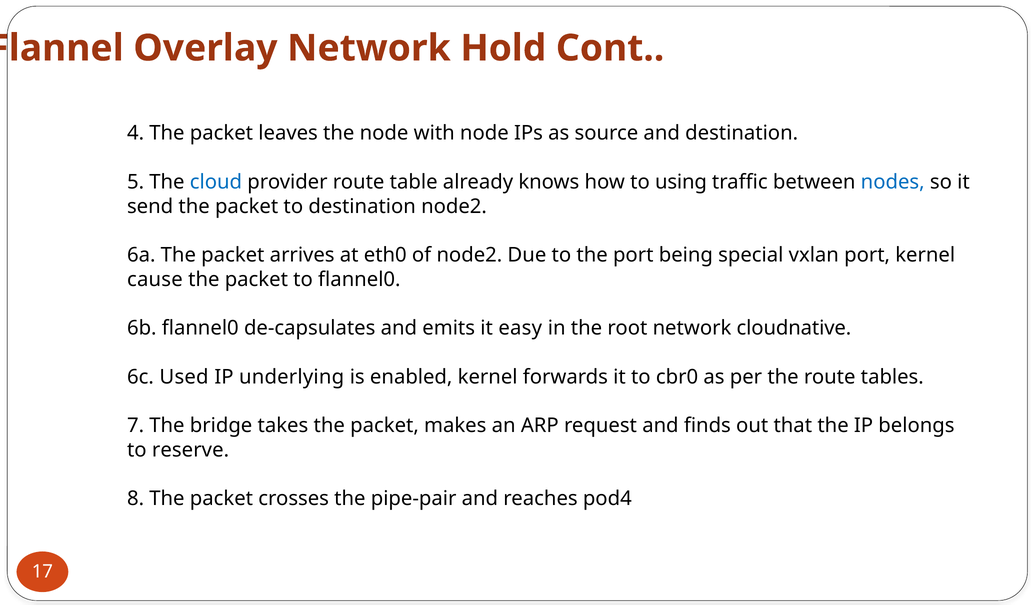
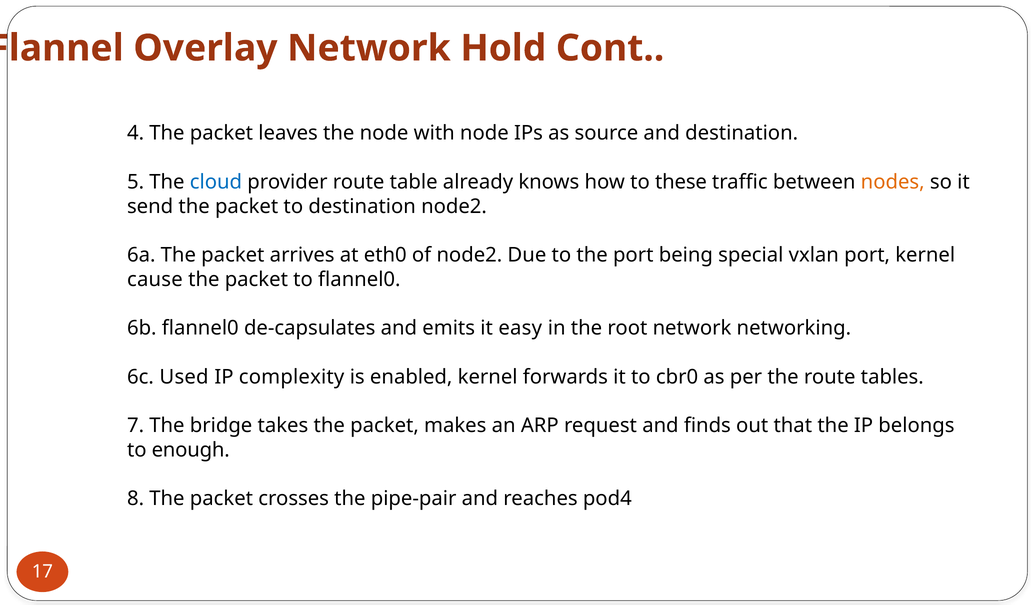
using: using -> these
nodes colour: blue -> orange
cloudnative: cloudnative -> networking
underlying: underlying -> complexity
reserve: reserve -> enough
